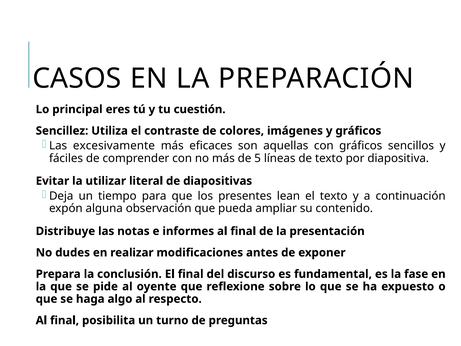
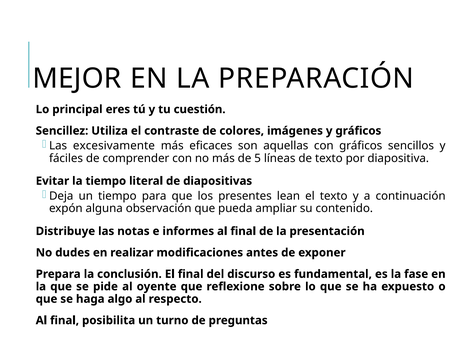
CASOS: CASOS -> MEJOR
la utilizar: utilizar -> tiempo
